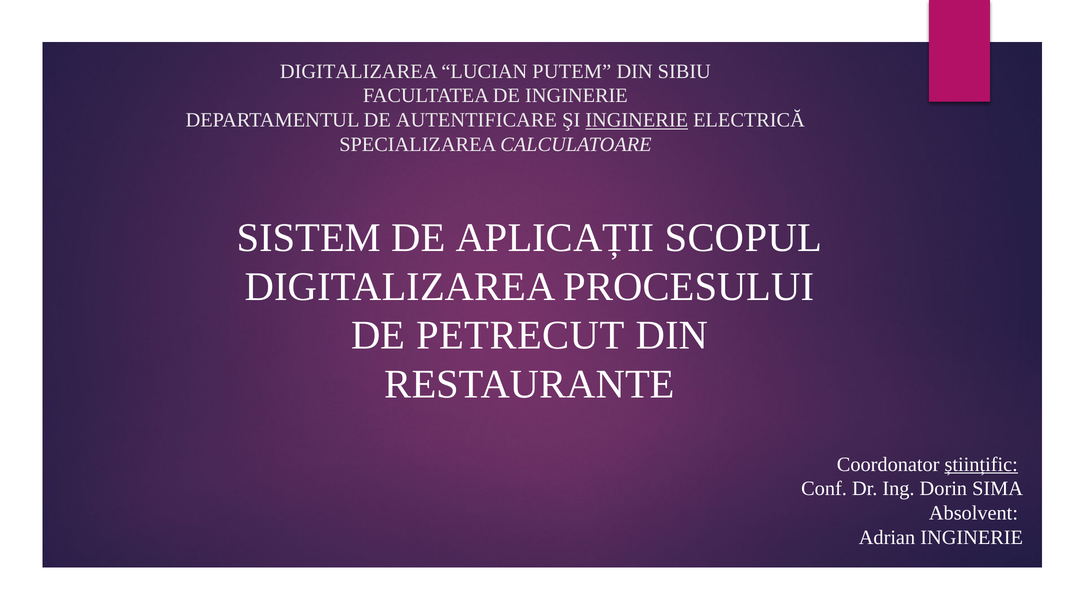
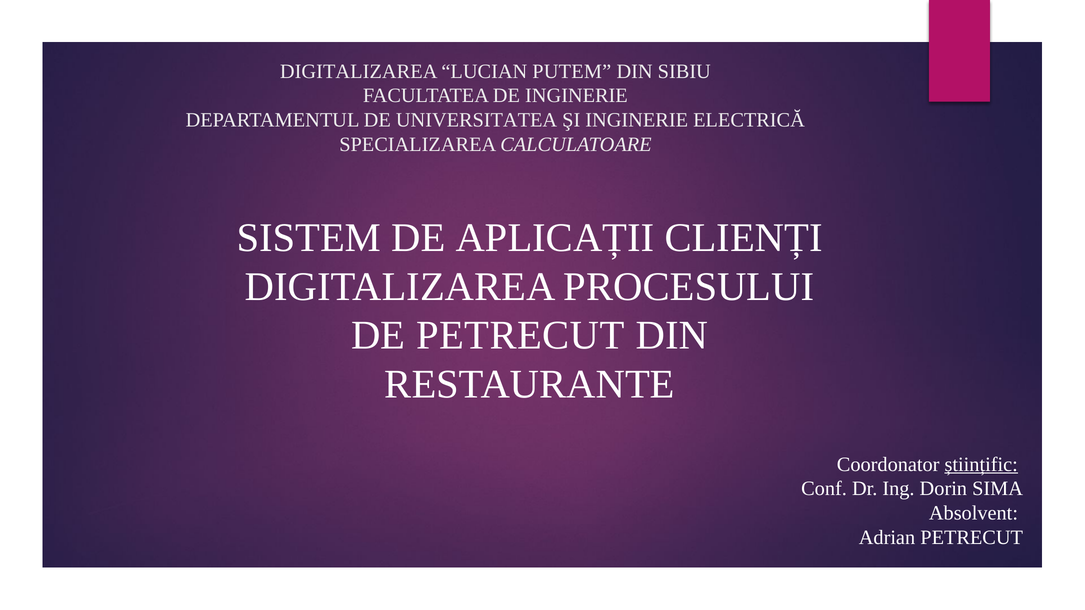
AUTENTIFICARE: AUTENTIFICARE -> UNIVERSITATEA
INGINERIE at (637, 120) underline: present -> none
SCOPUL: SCOPUL -> CLIENȚI
Adrian INGINERIE: INGINERIE -> PETRECUT
